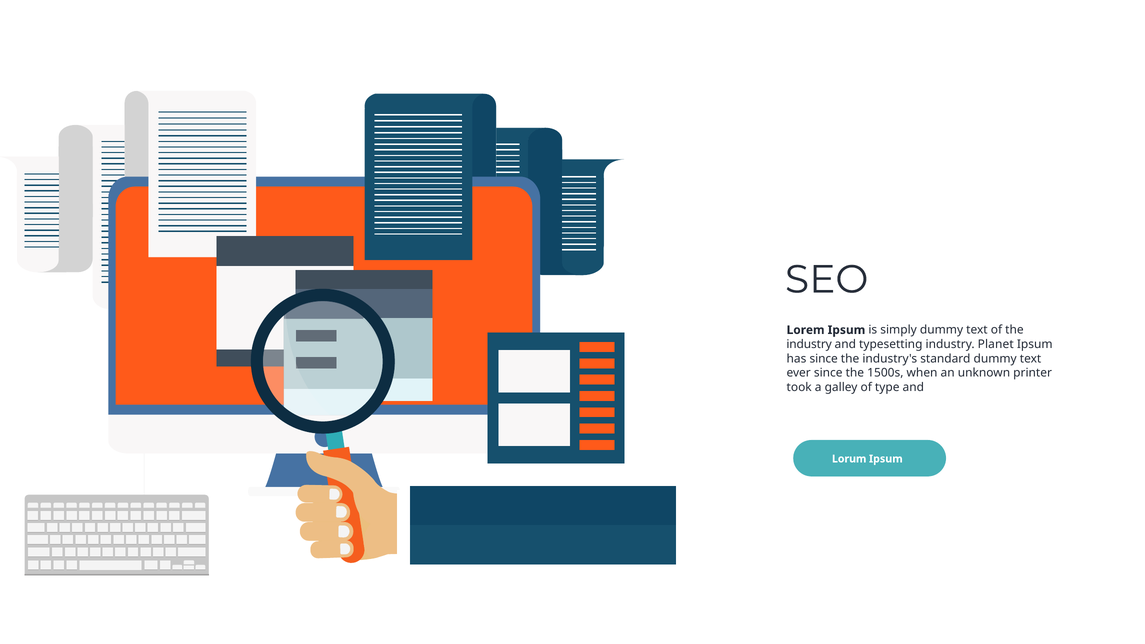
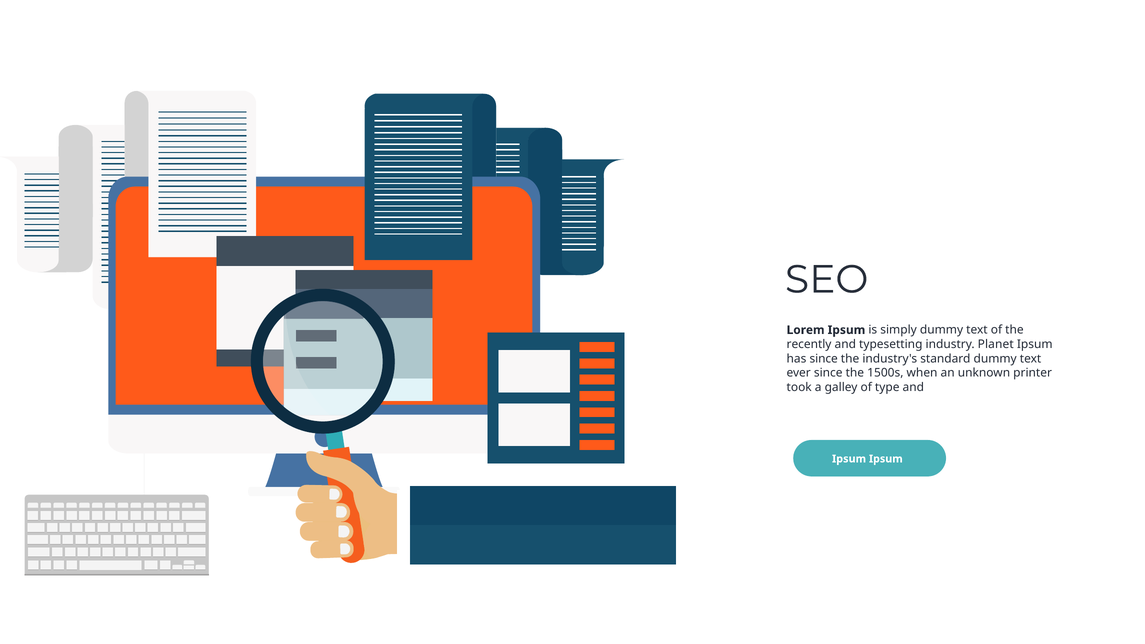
industry at (809, 344): industry -> recently
Lorum at (849, 459): Lorum -> Ipsum
